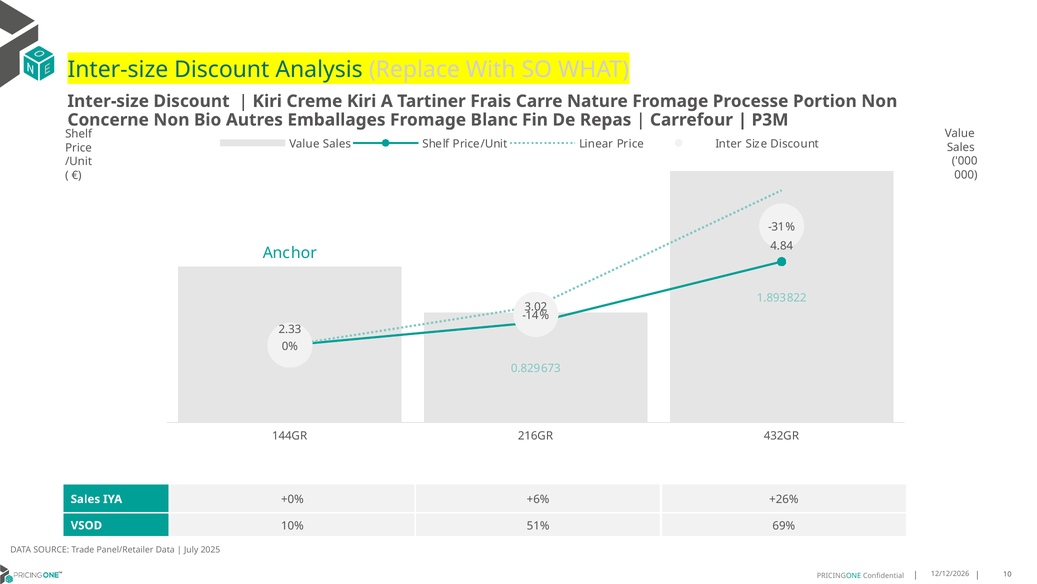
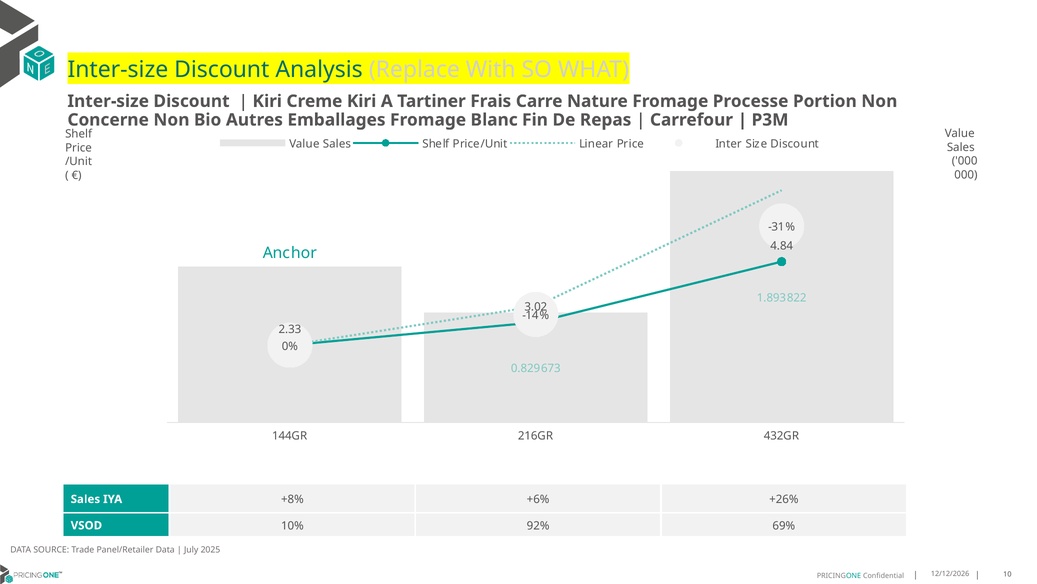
+0%: +0% -> +8%
51%: 51% -> 92%
